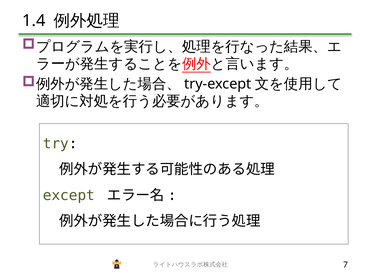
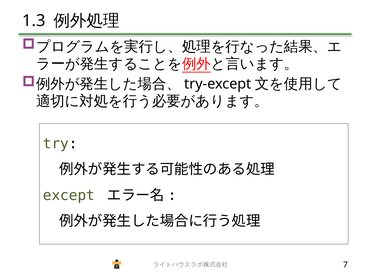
1.4: 1.4 -> 1.3
